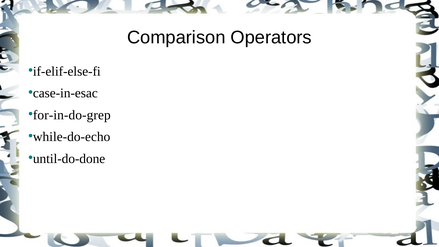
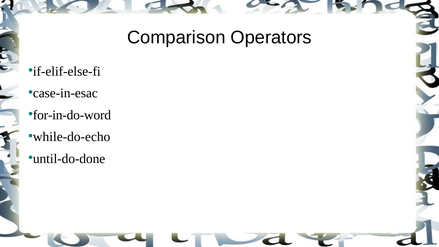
for-in-do-grep: for-in-do-grep -> for-in-do-word
